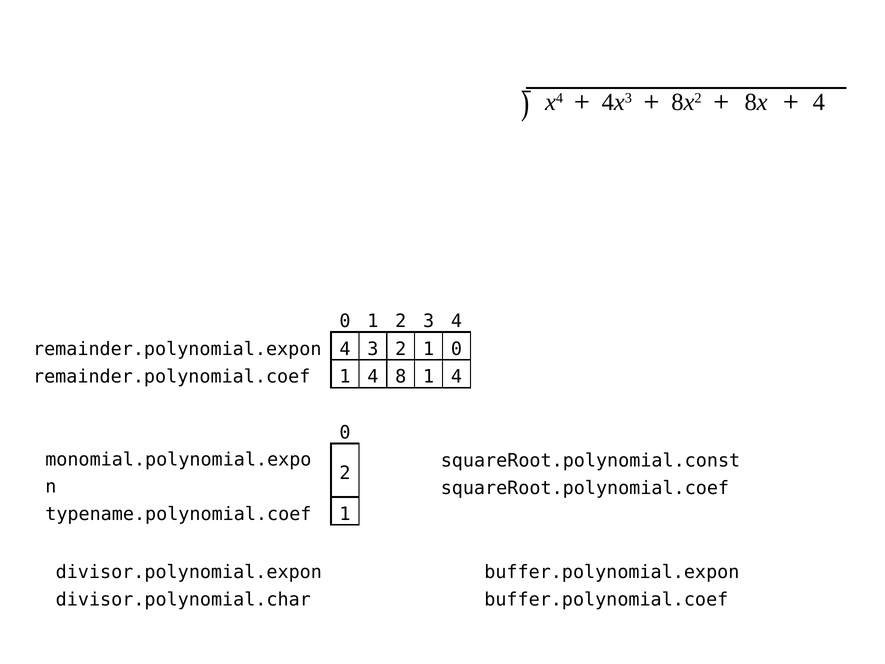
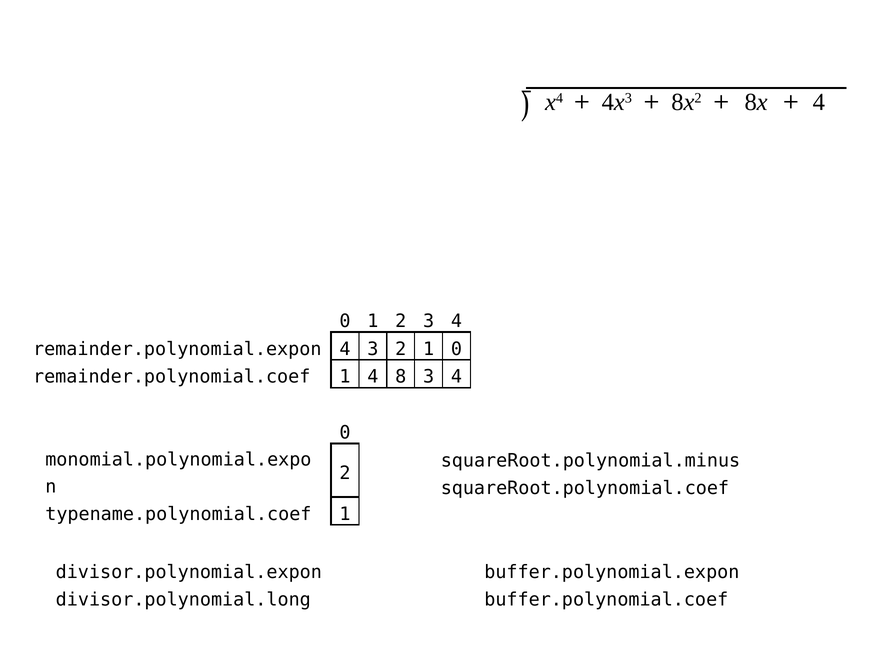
8 1: 1 -> 3
squareRoot.polynomial.const: squareRoot.polynomial.const -> squareRoot.polynomial.minus
divisor.polynomial.char: divisor.polynomial.char -> divisor.polynomial.long
